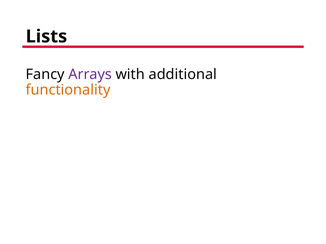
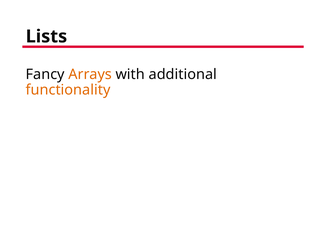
Arrays colour: purple -> orange
